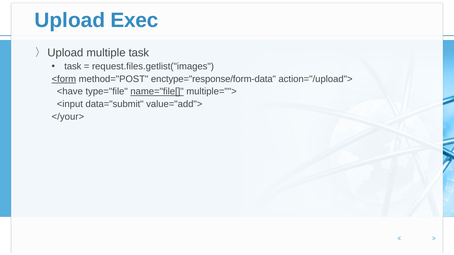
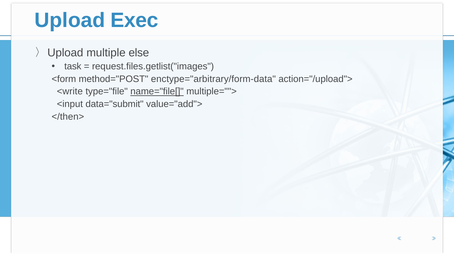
multiple task: task -> else
<form underline: present -> none
enctype="response/form-data: enctype="response/form-data -> enctype="arbitrary/form-data
<have: <have -> <write
</your>: </your> -> </then>
